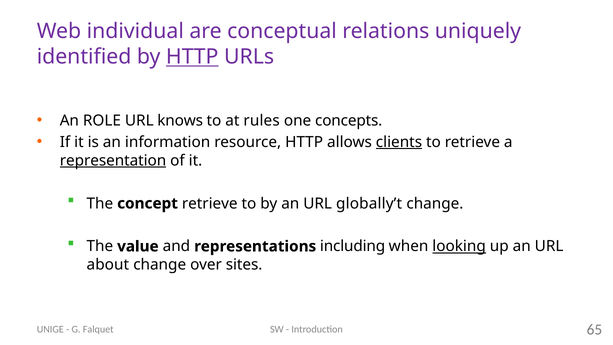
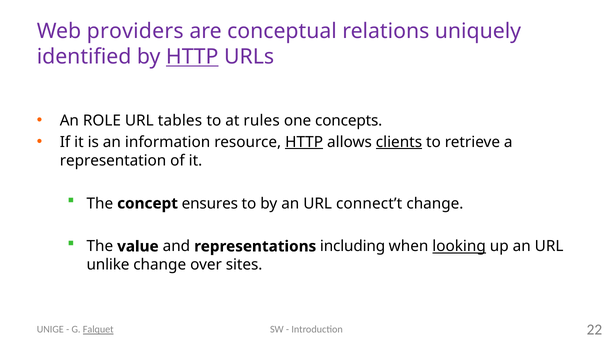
individual: individual -> providers
knows: knows -> tables
HTTP at (304, 142) underline: none -> present
representation underline: present -> none
concept retrieve: retrieve -> ensures
globally’t: globally’t -> connect’t
about: about -> unlike
65: 65 -> 22
Falquet underline: none -> present
